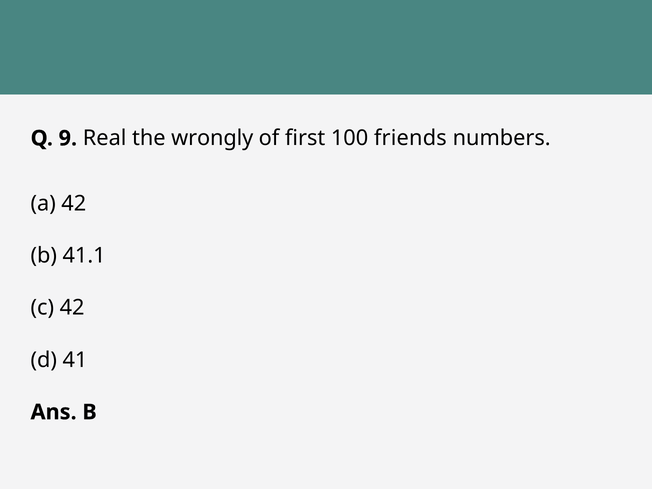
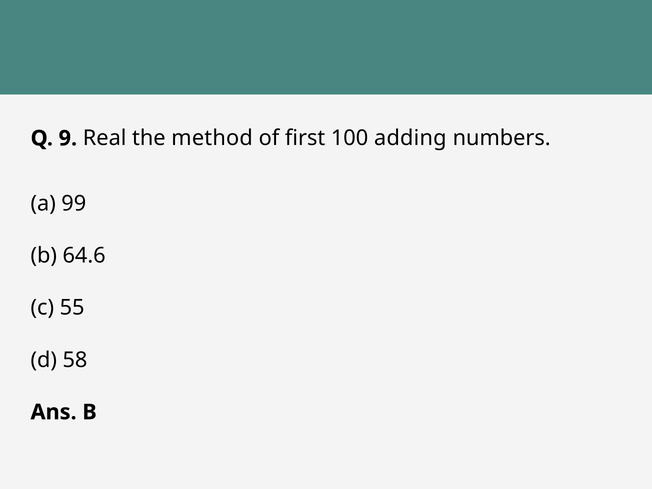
wrongly: wrongly -> method
friends: friends -> adding
42 at (74, 203): 42 -> 99
41.1: 41.1 -> 64.6
42 at (72, 308): 42 -> 55
41: 41 -> 58
